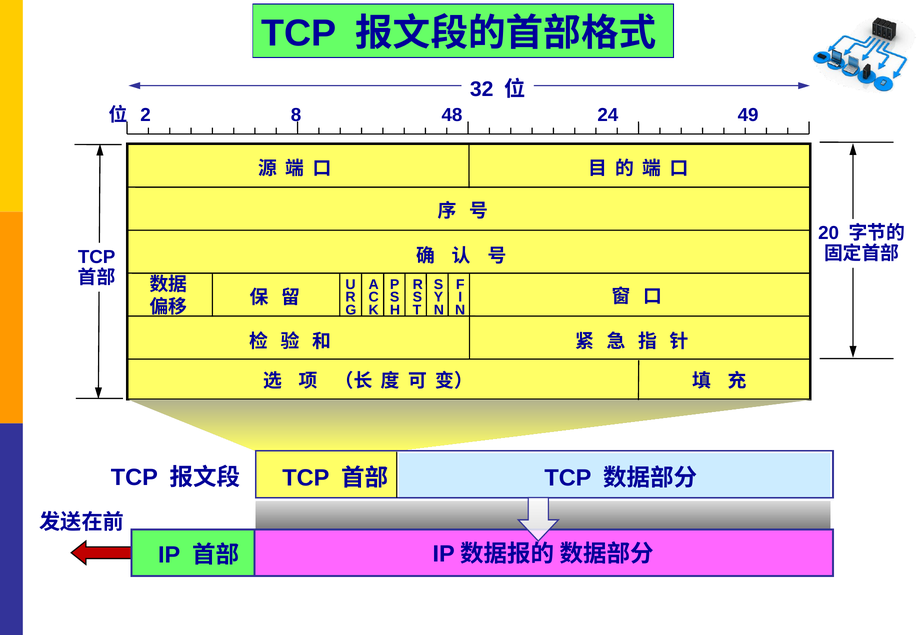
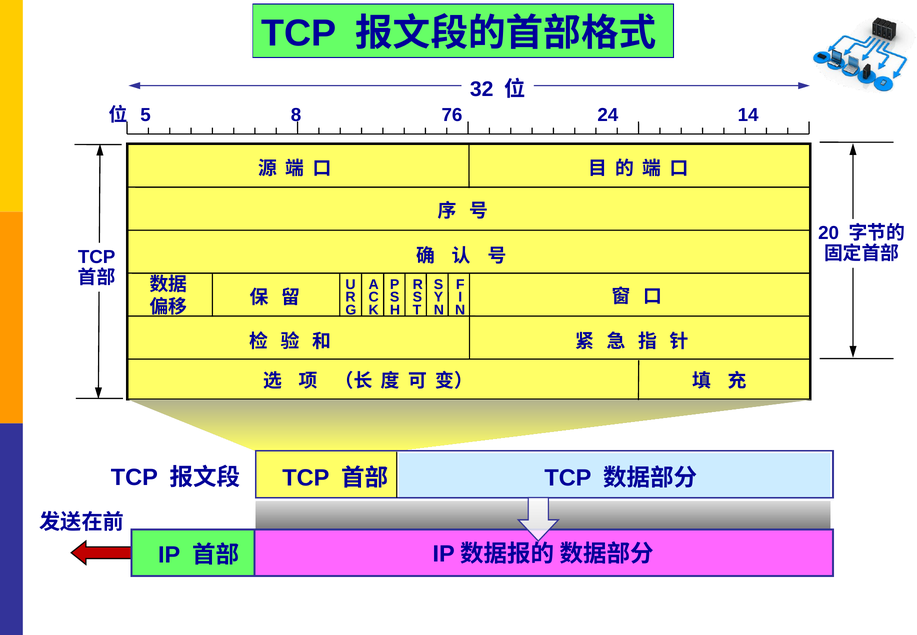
2: 2 -> 5
48: 48 -> 76
49: 49 -> 14
